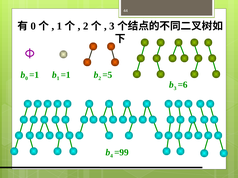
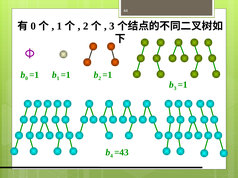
=5 at (107, 75): =5 -> =1
=6 at (183, 85): =6 -> =1
=99: =99 -> =43
